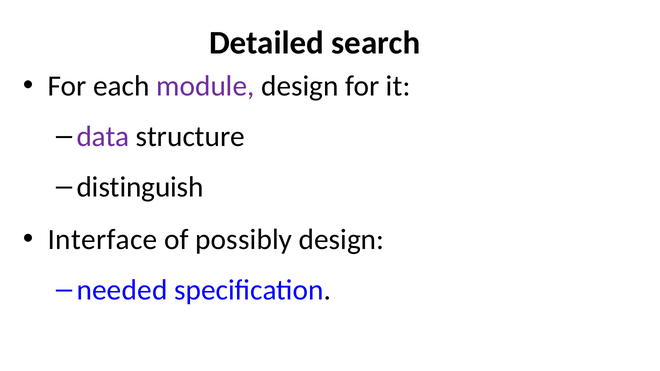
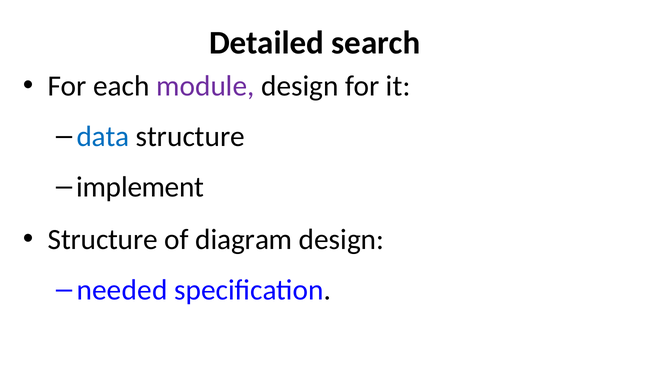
data colour: purple -> blue
distinguish: distinguish -> implement
Interface at (103, 240): Interface -> Structure
possibly: possibly -> diagram
